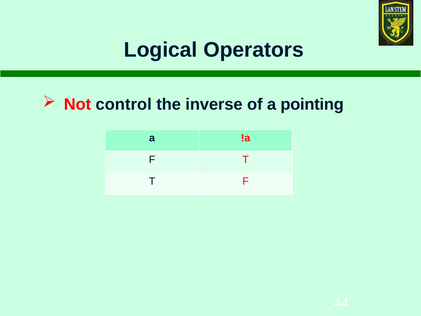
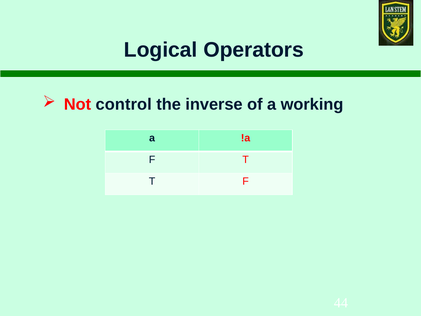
pointing: pointing -> working
